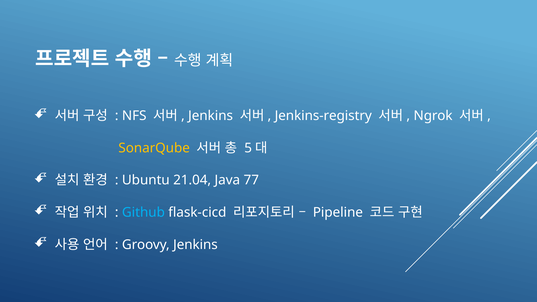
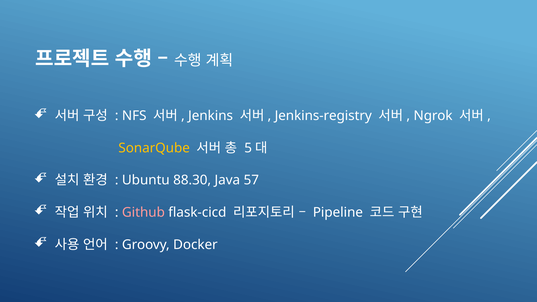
21.04: 21.04 -> 88.30
77: 77 -> 57
Github colour: light blue -> pink
Groovy Jenkins: Jenkins -> Docker
